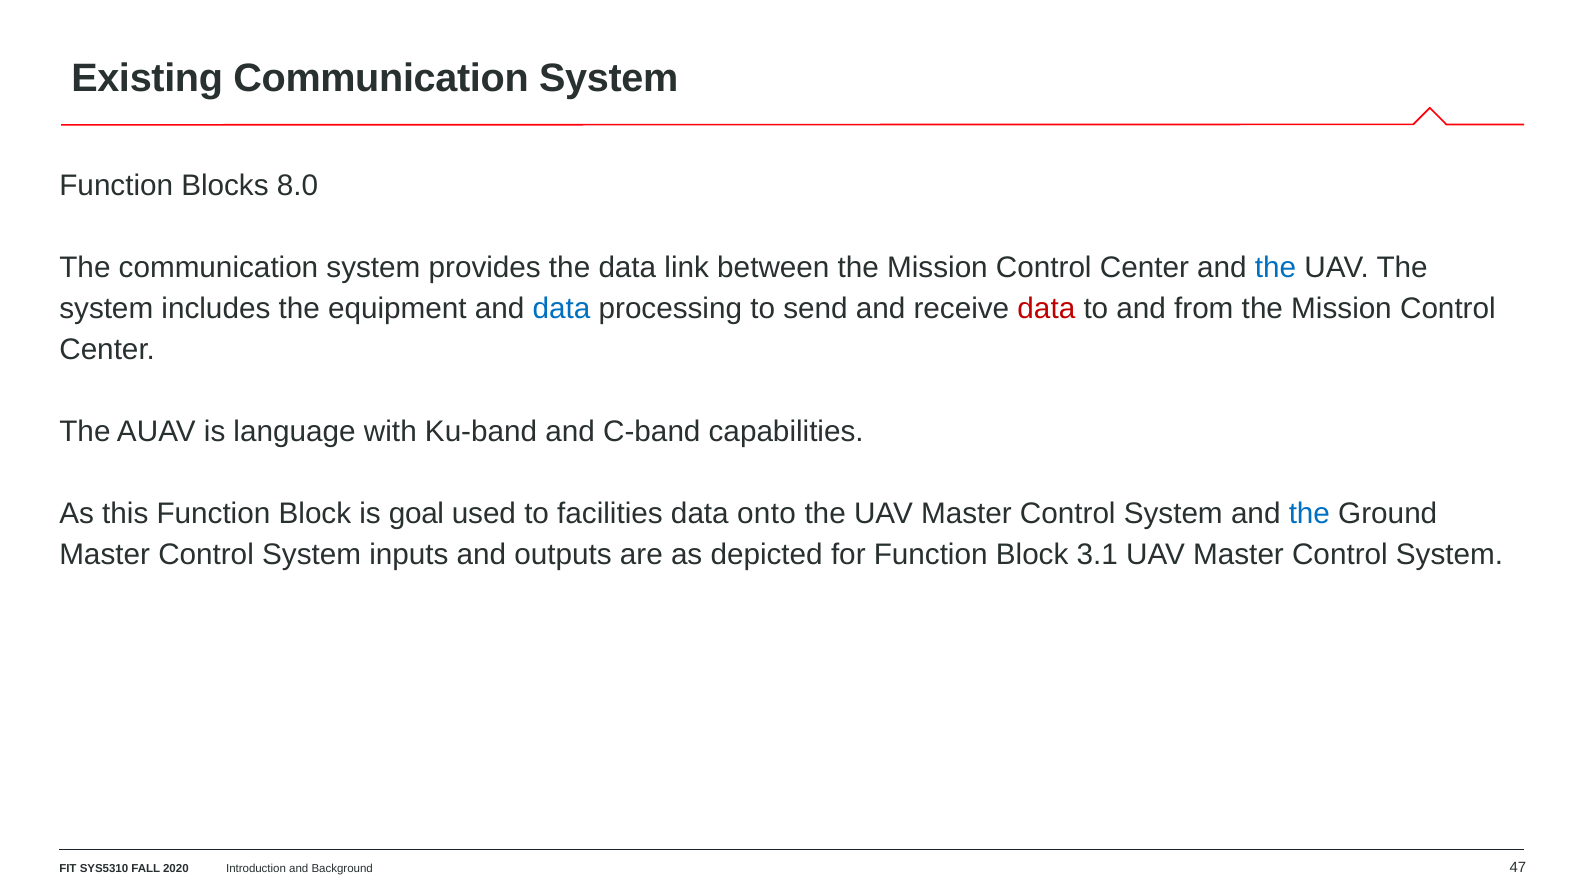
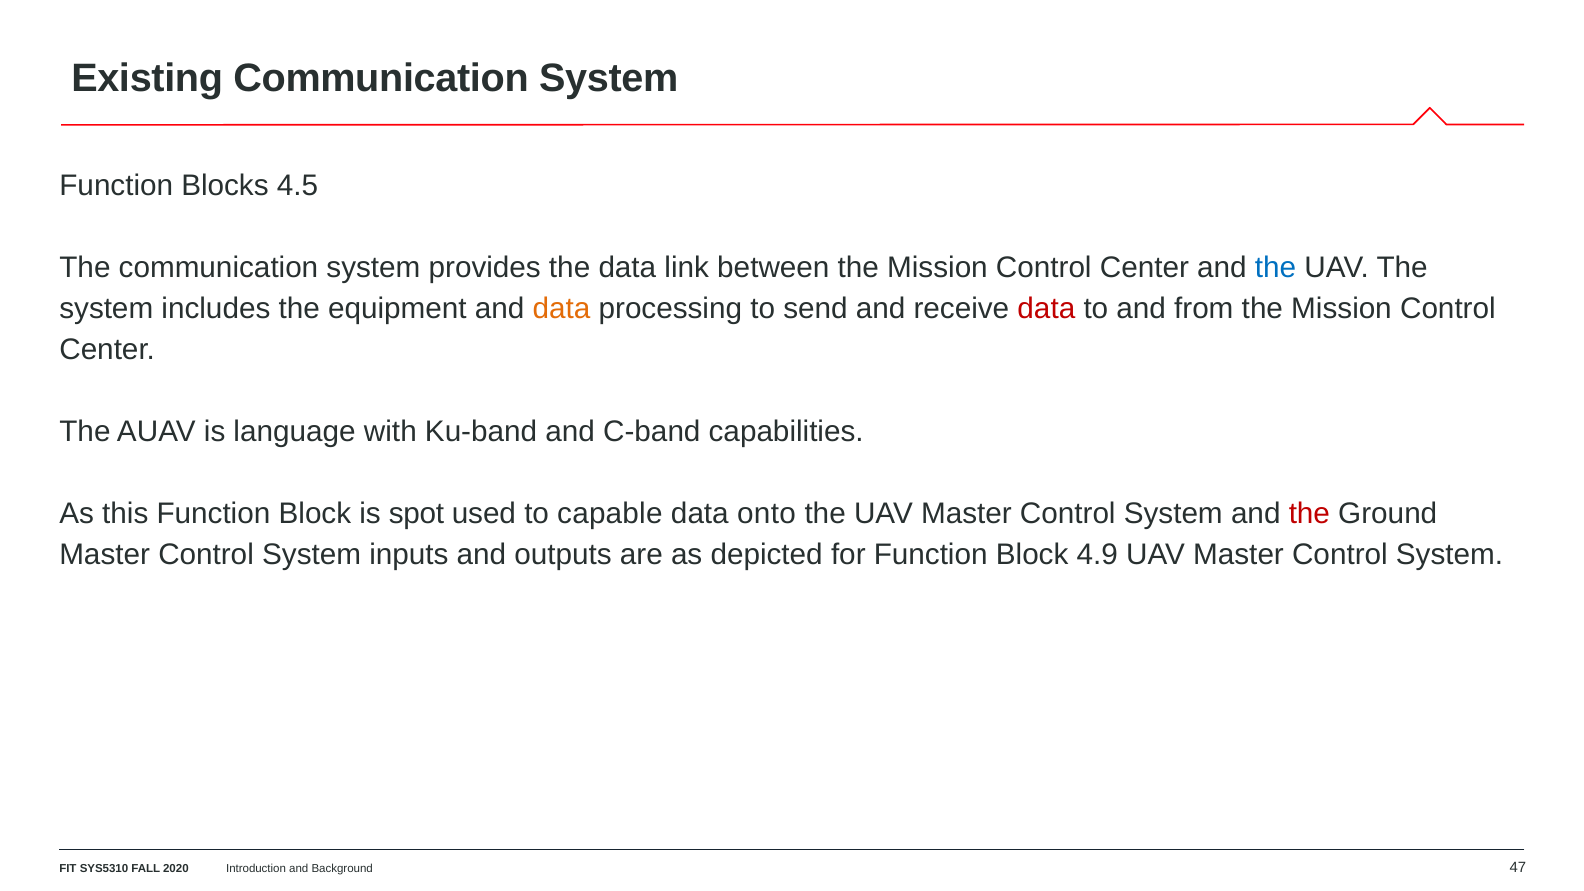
8.0: 8.0 -> 4.5
data at (562, 309) colour: blue -> orange
goal: goal -> spot
facilities: facilities -> capable
the at (1309, 513) colour: blue -> red
3.1: 3.1 -> 4.9
